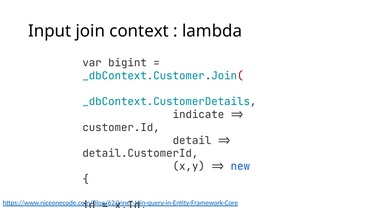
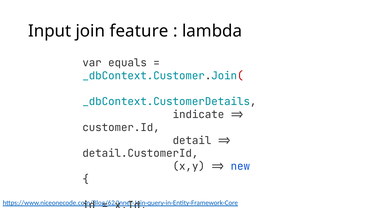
context: context -> feature
bigint: bigint -> equals
